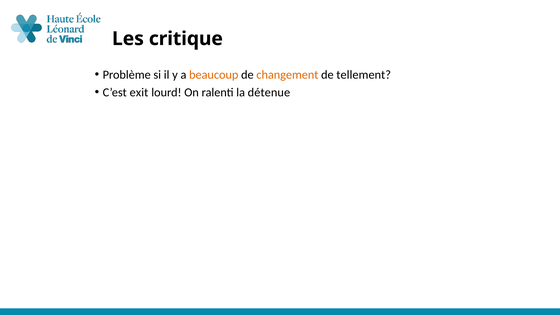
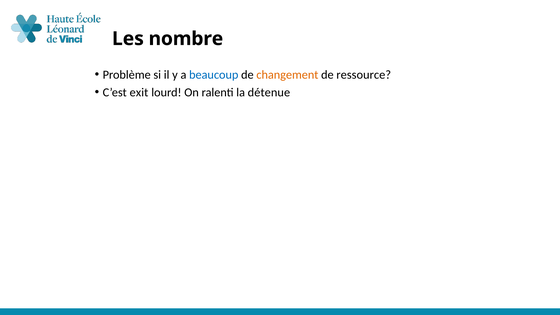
critique: critique -> nombre
beaucoup colour: orange -> blue
tellement: tellement -> ressource
